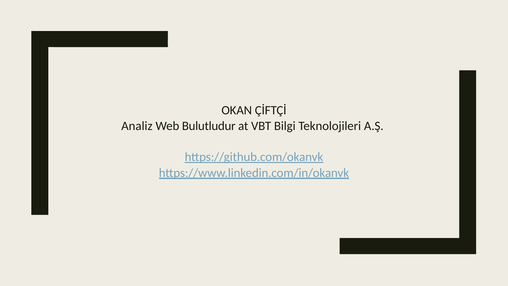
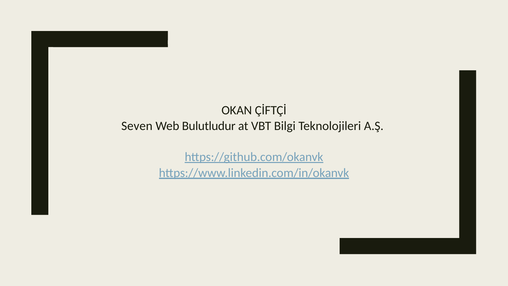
Analiz: Analiz -> Seven
